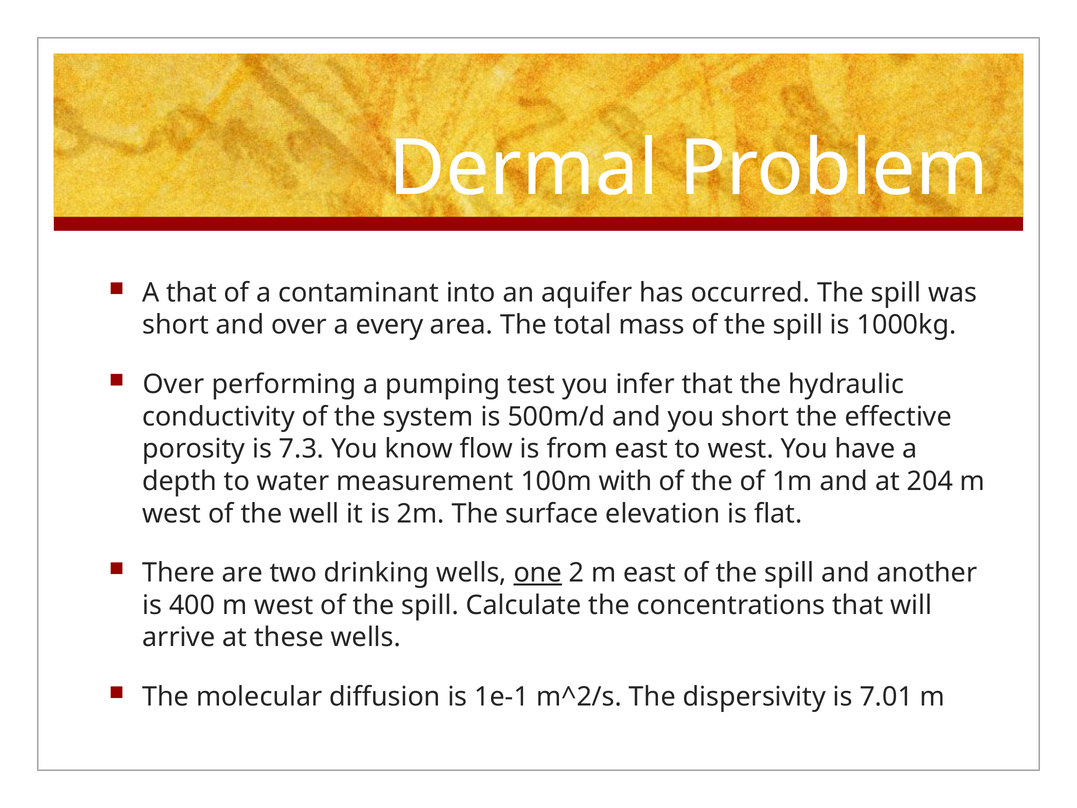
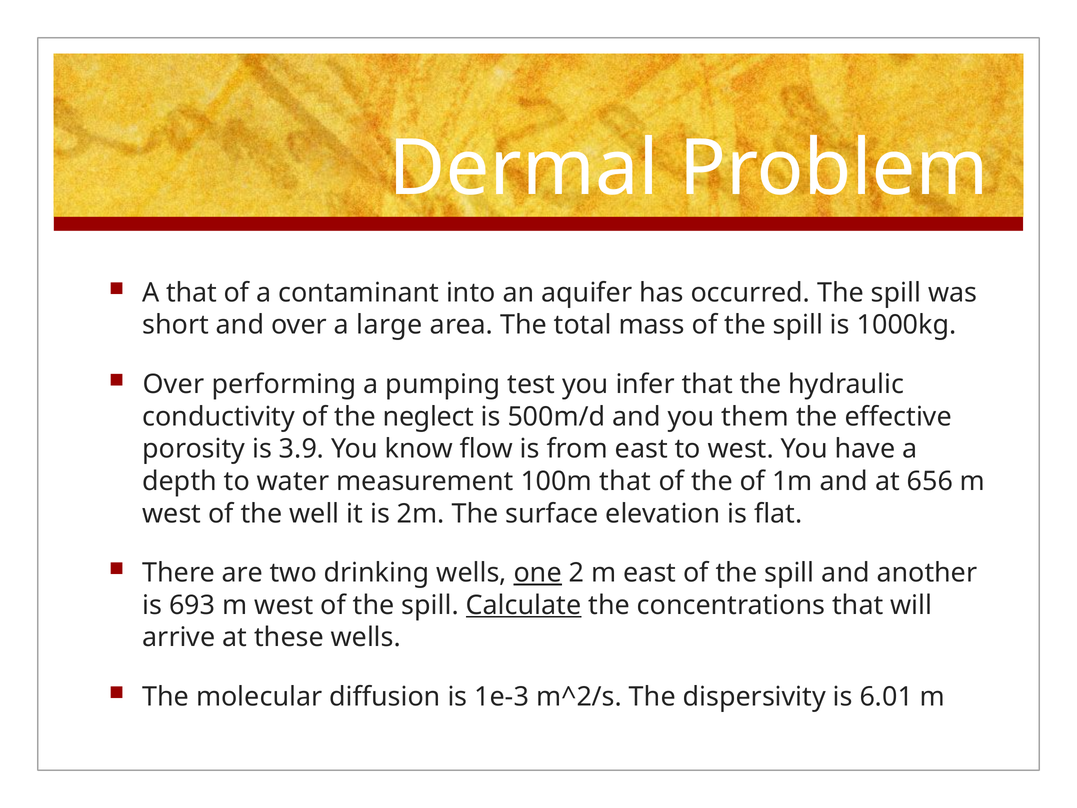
every: every -> large
system: system -> neglect
you short: short -> them
7.3: 7.3 -> 3.9
100m with: with -> that
204: 204 -> 656
400: 400 -> 693
Calculate underline: none -> present
1e-1: 1e-1 -> 1e-3
7.01: 7.01 -> 6.01
